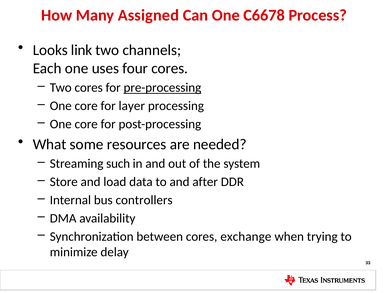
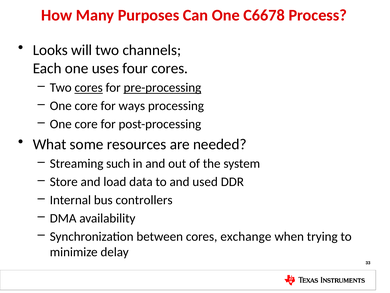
Assigned: Assigned -> Purposes
link: link -> will
cores at (89, 88) underline: none -> present
layer: layer -> ways
after: after -> used
